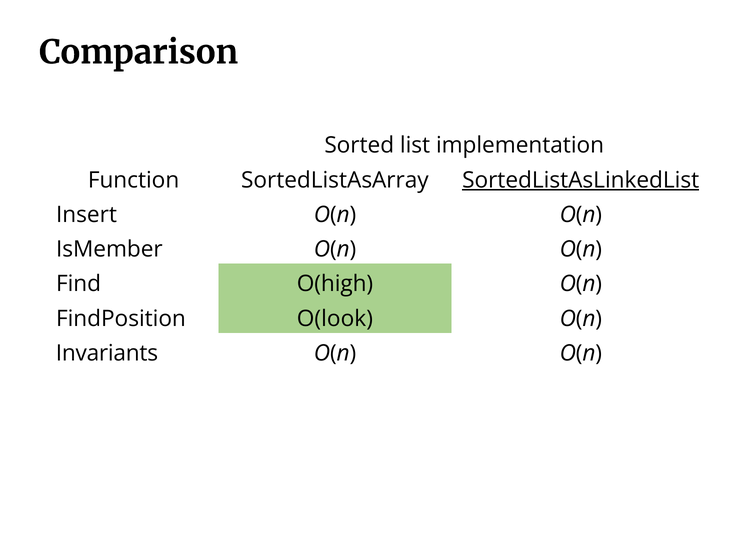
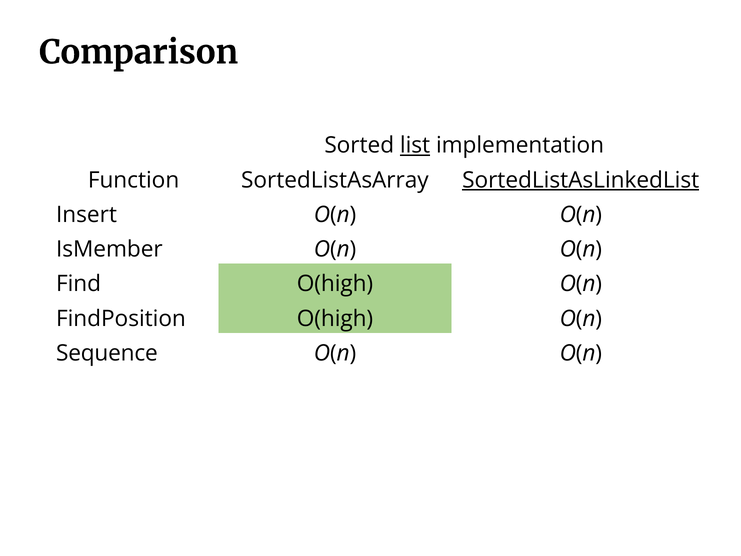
list underline: none -> present
FindPosition O(look: O(look -> O(high
Invariants: Invariants -> Sequence
